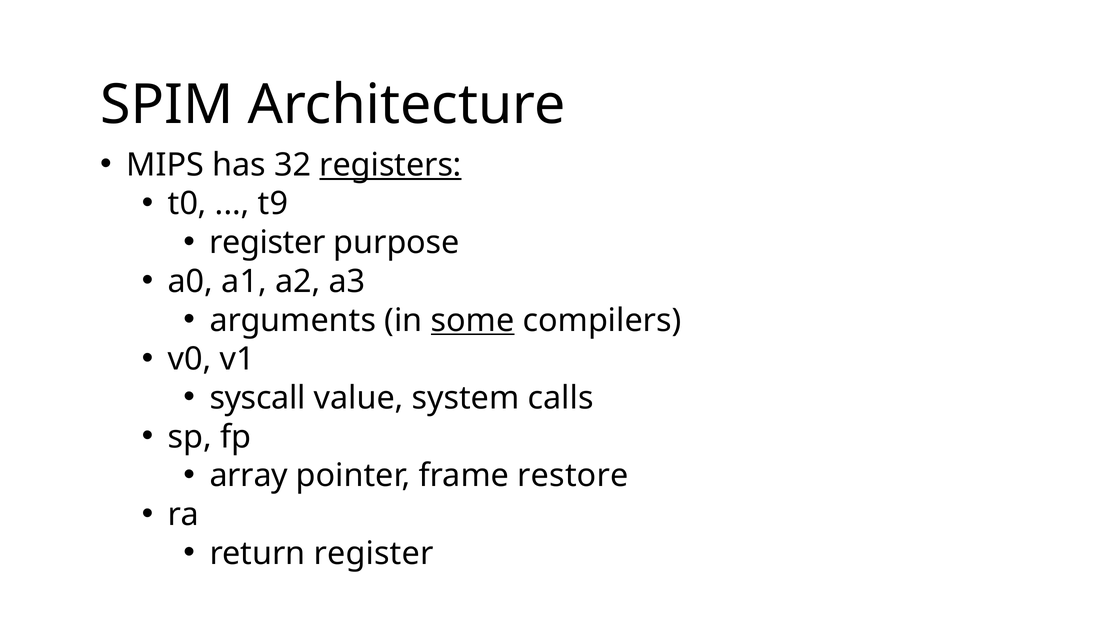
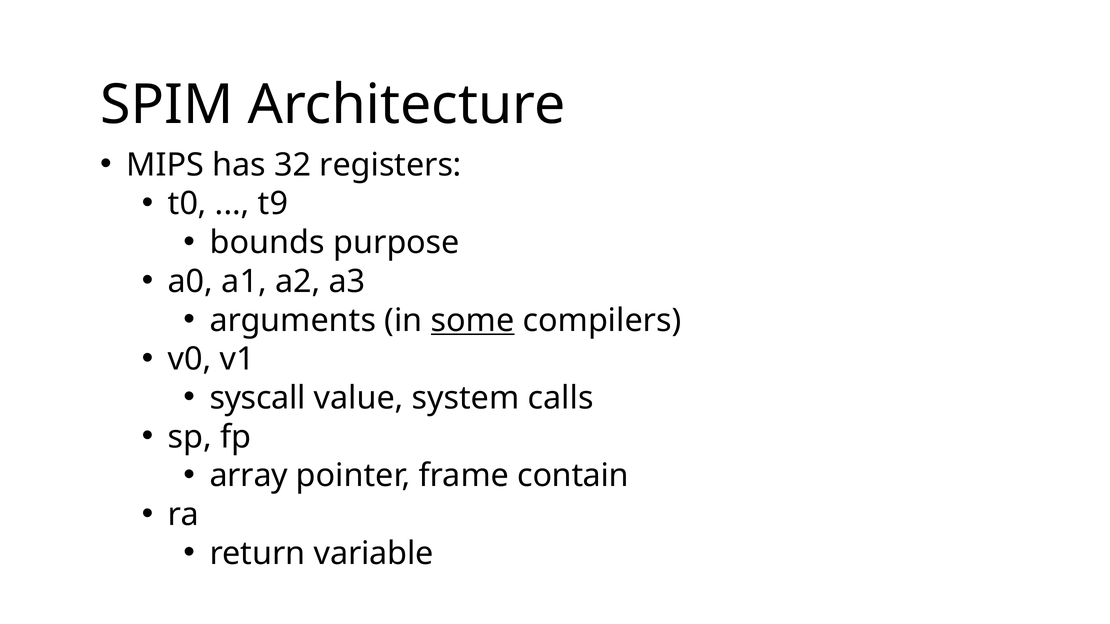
registers underline: present -> none
register at (267, 243): register -> bounds
restore: restore -> contain
return register: register -> variable
